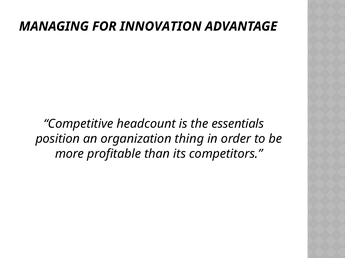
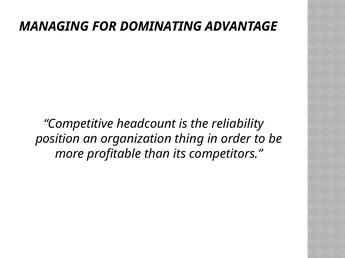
INNOVATION: INNOVATION -> DOMINATING
essentials: essentials -> reliability
